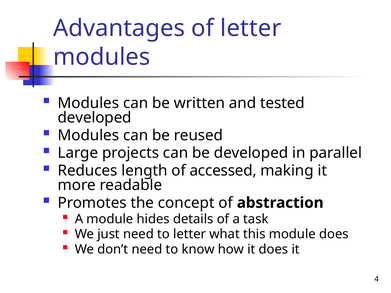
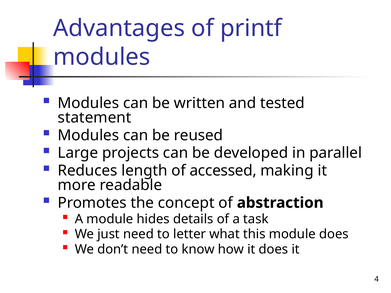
of letter: letter -> printf
developed at (95, 118): developed -> statement
